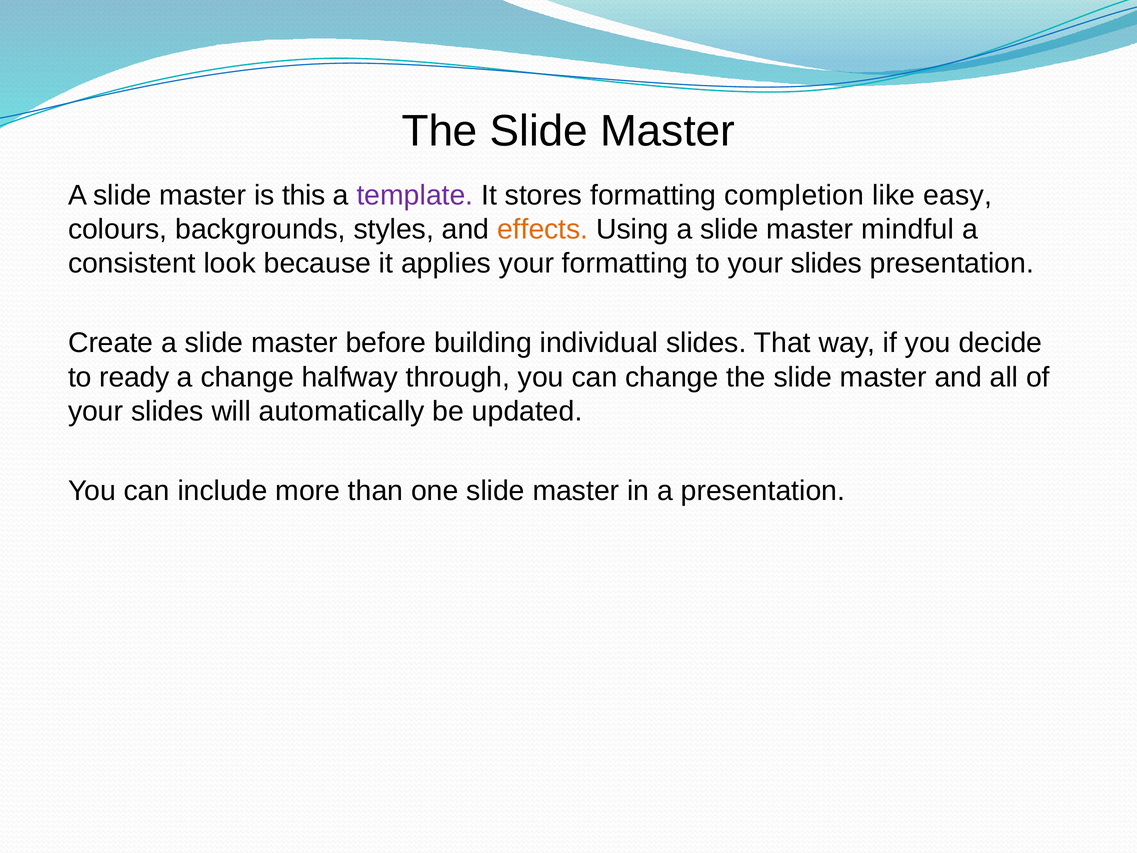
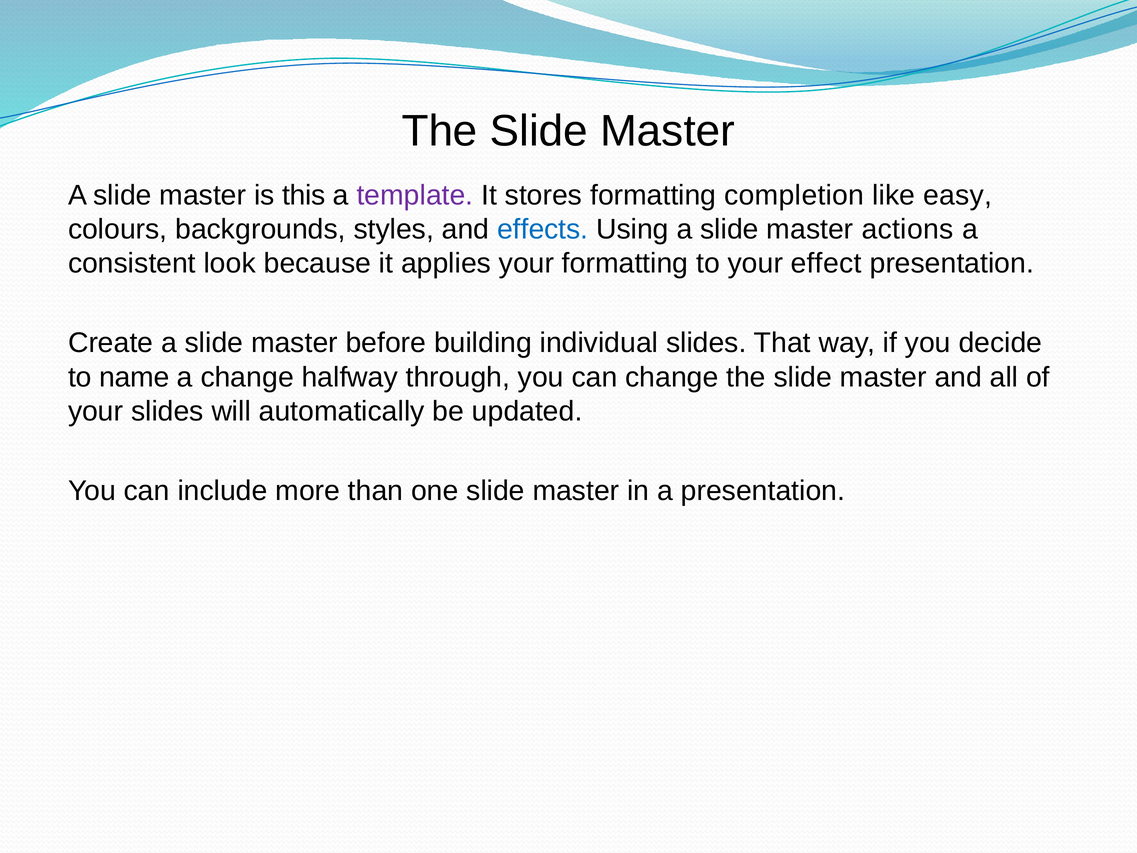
effects colour: orange -> blue
mindful: mindful -> actions
to your slides: slides -> effect
ready: ready -> name
